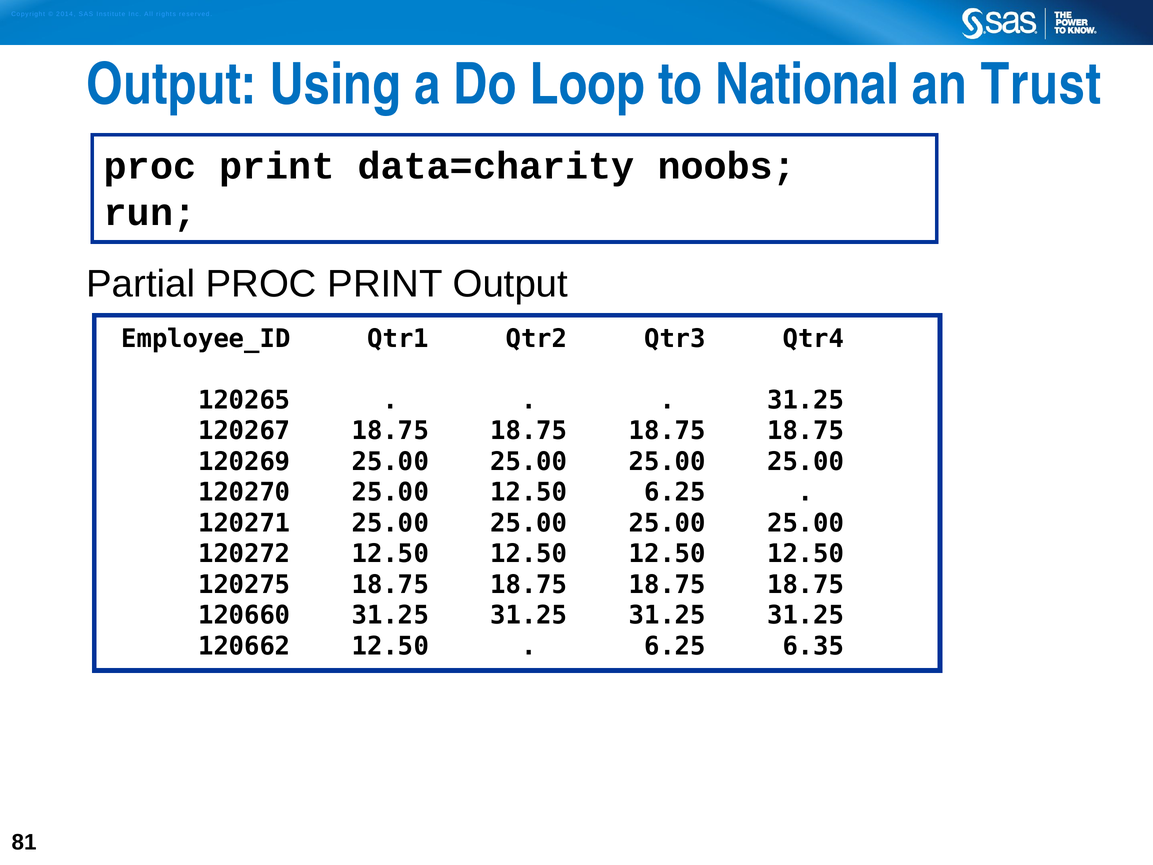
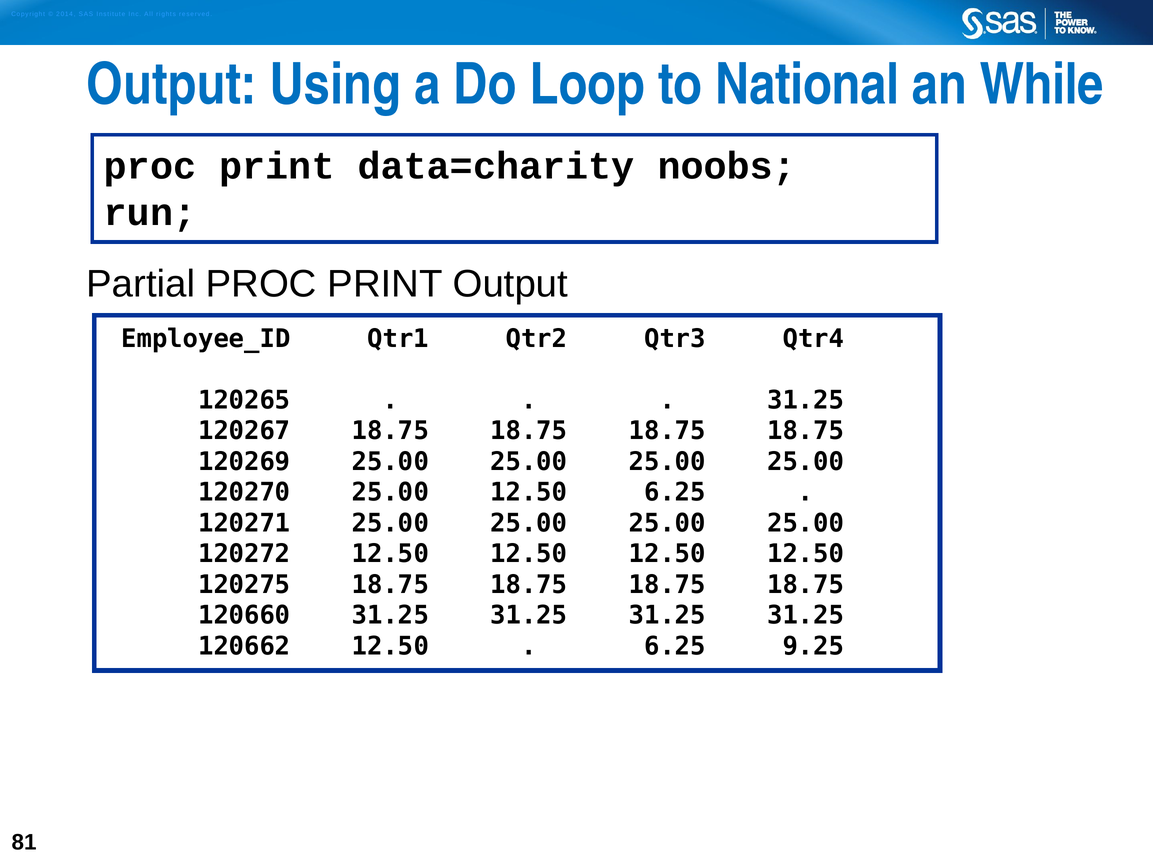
Trust: Trust -> While
6.35: 6.35 -> 9.25
